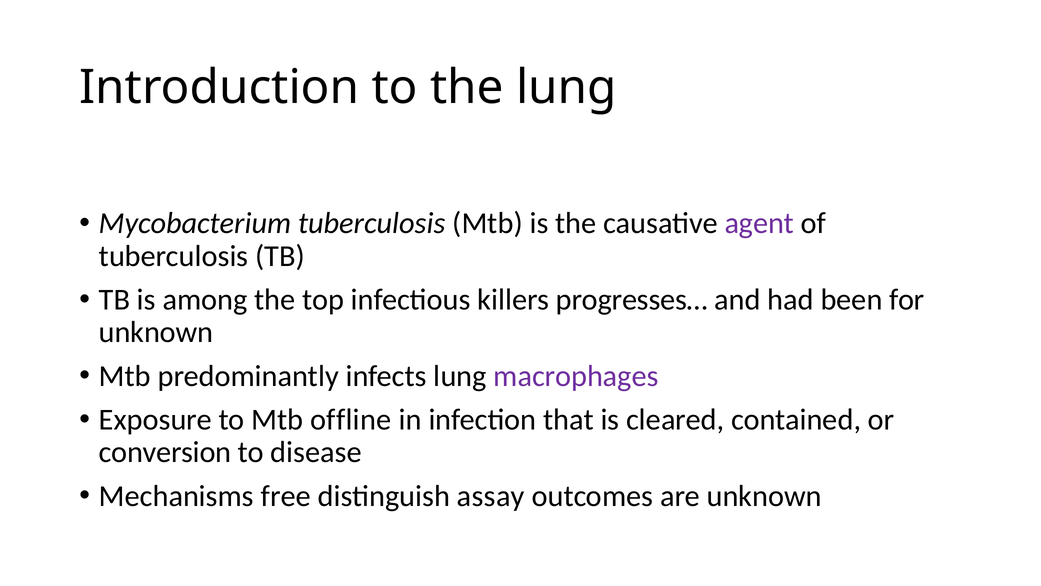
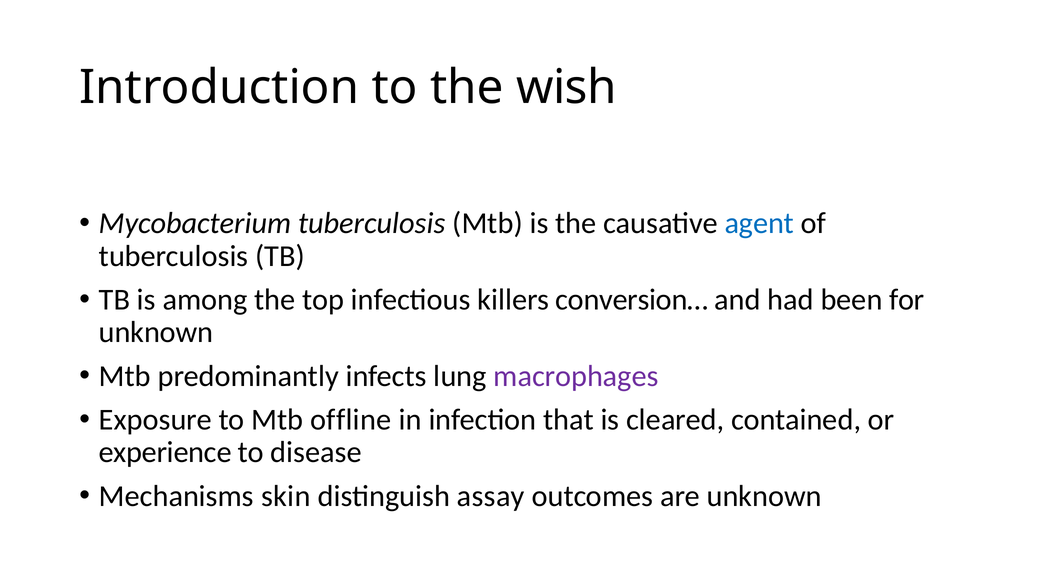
the lung: lung -> wish
agent colour: purple -> blue
progresses…: progresses… -> conversion…
conversion: conversion -> experience
free: free -> skin
